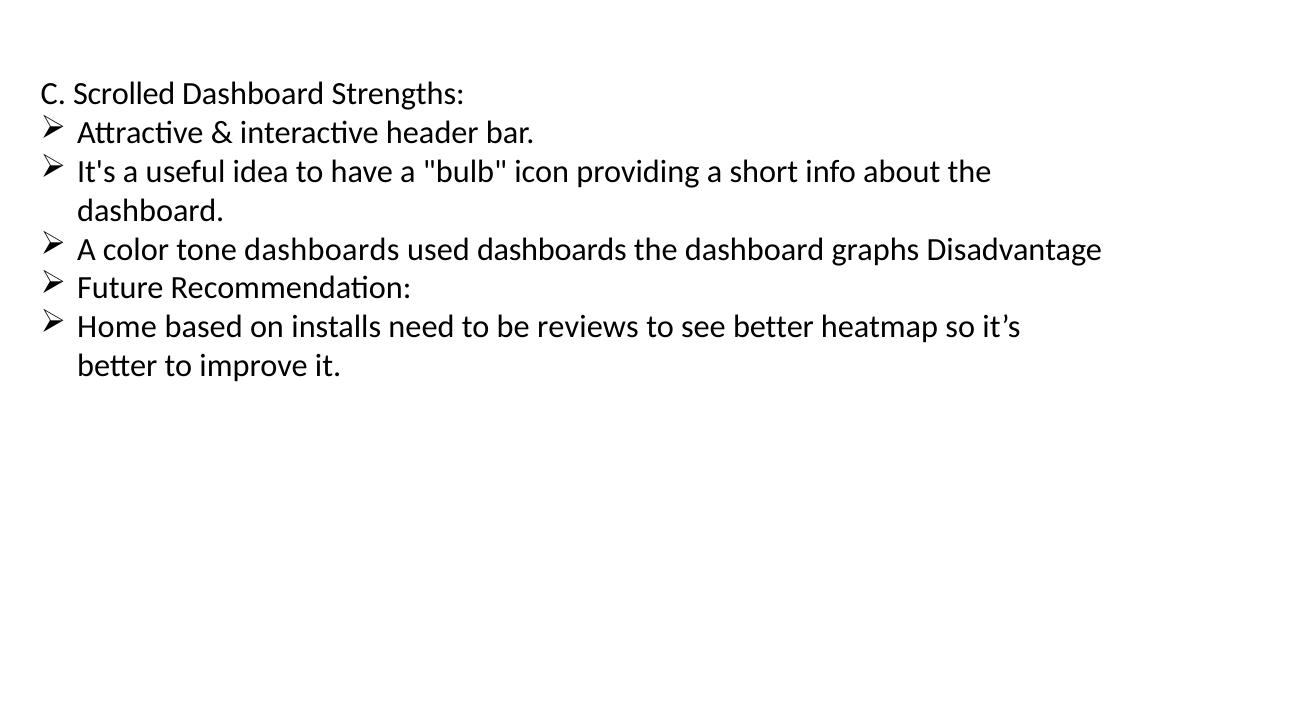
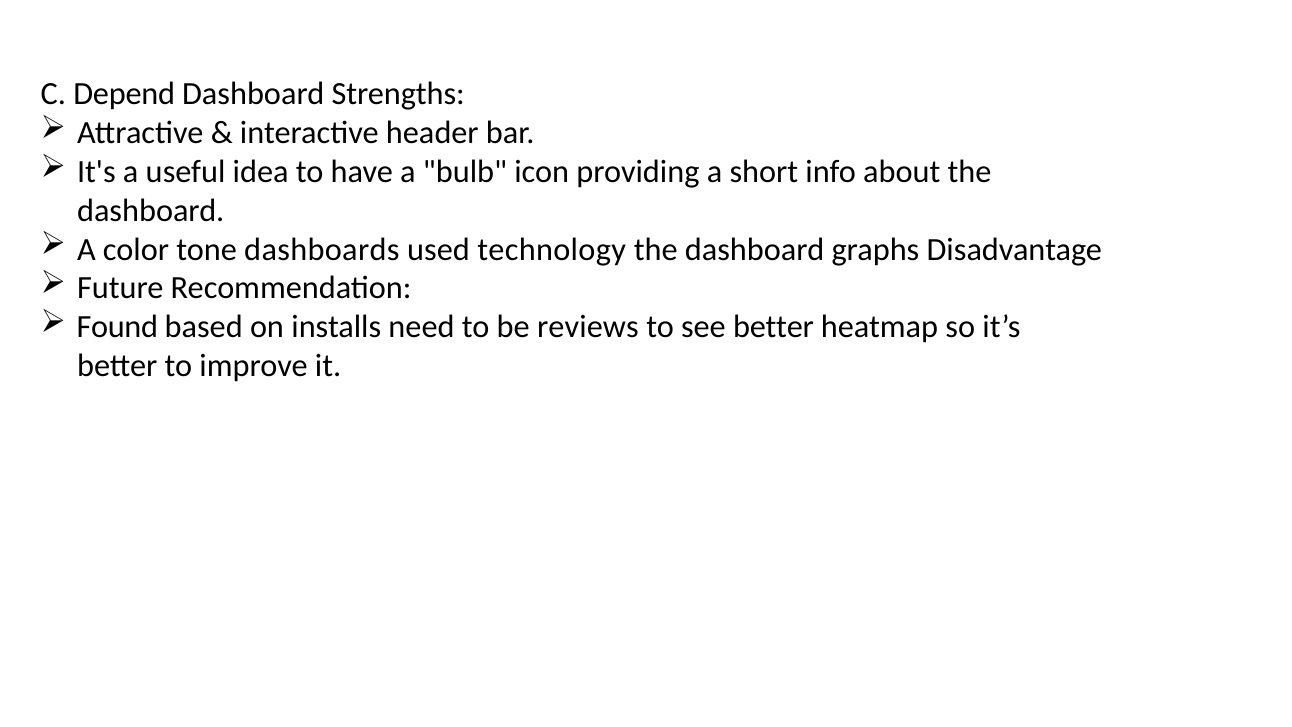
Scrolled: Scrolled -> Depend
used dashboards: dashboards -> technology
Home: Home -> Found
